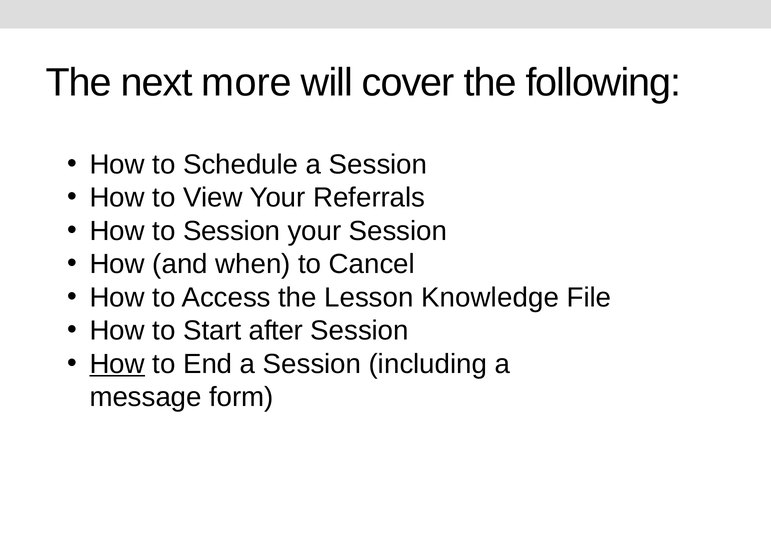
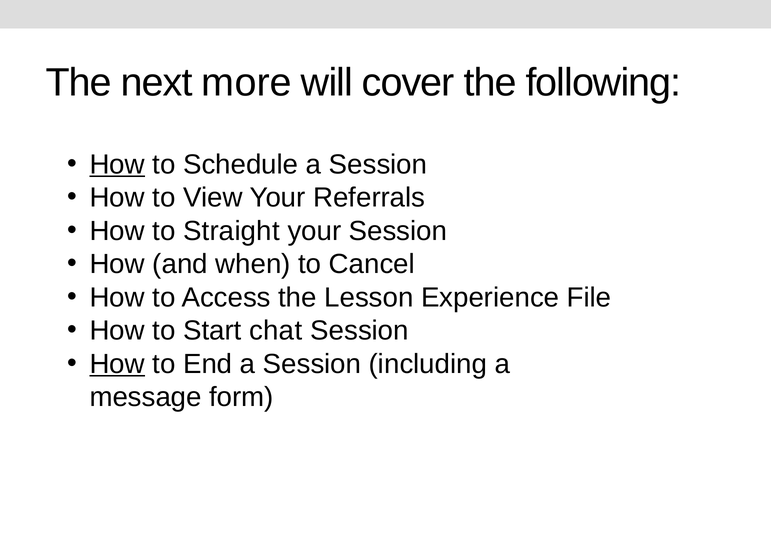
How at (117, 164) underline: none -> present
to Session: Session -> Straight
Knowledge: Knowledge -> Experience
after: after -> chat
